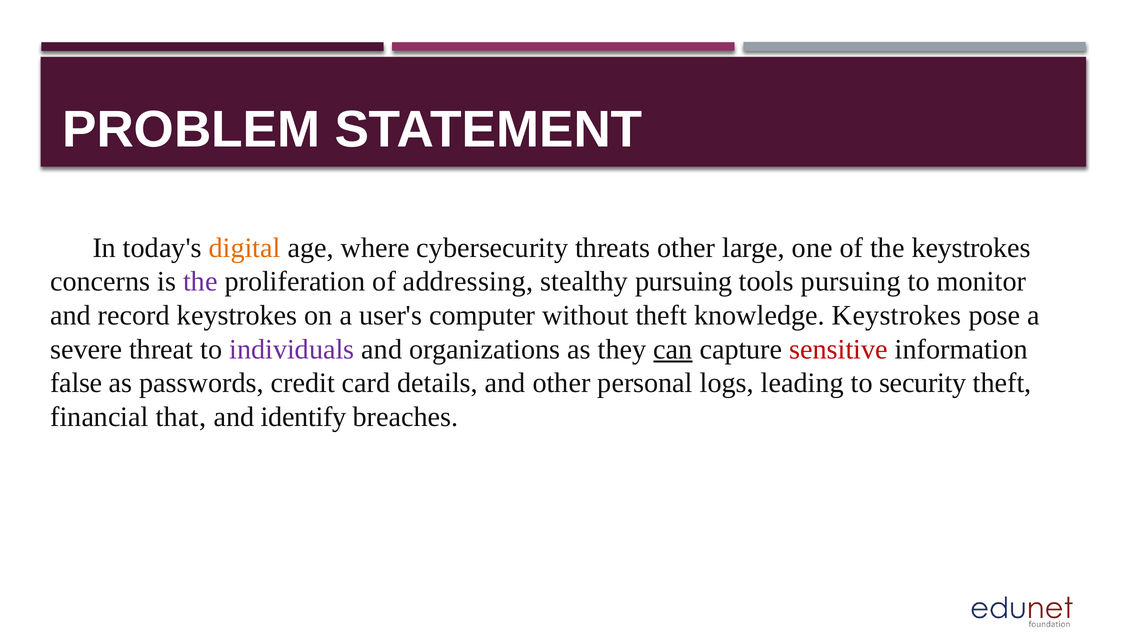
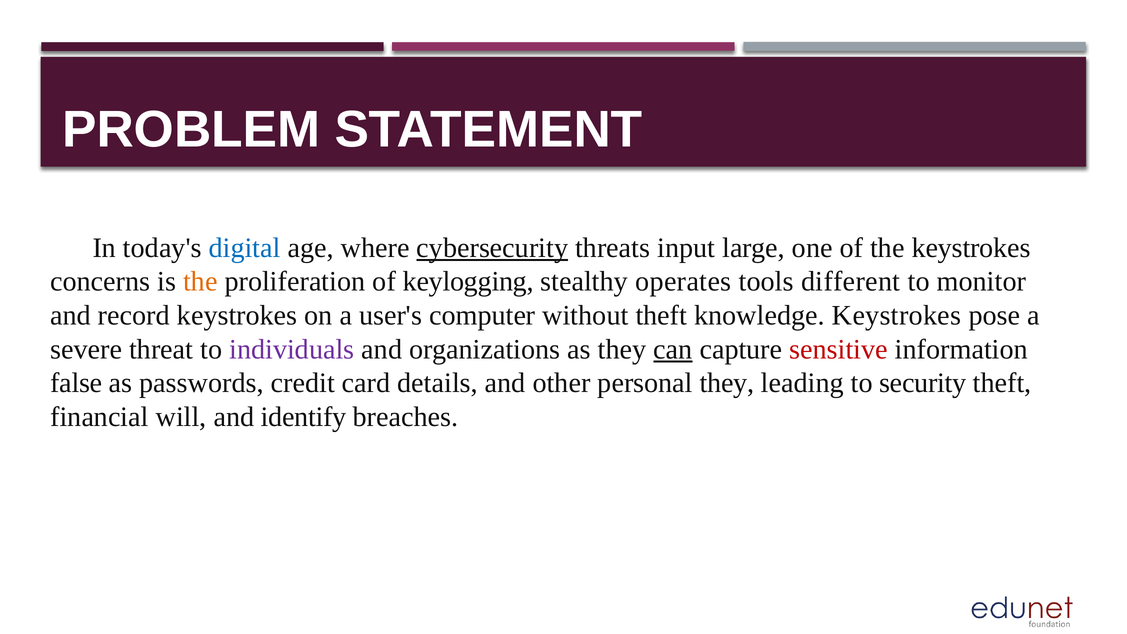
digital colour: orange -> blue
cybersecurity underline: none -> present
threats other: other -> input
the at (200, 282) colour: purple -> orange
addressing: addressing -> keylogging
stealthy pursuing: pursuing -> operates
tools pursuing: pursuing -> different
personal logs: logs -> they
that: that -> will
